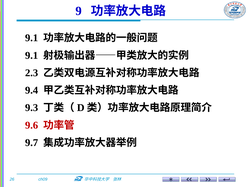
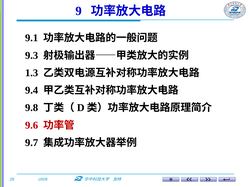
9.1 at (32, 56): 9.1 -> 9.3
2.3: 2.3 -> 1.3
9.3: 9.3 -> 9.8
